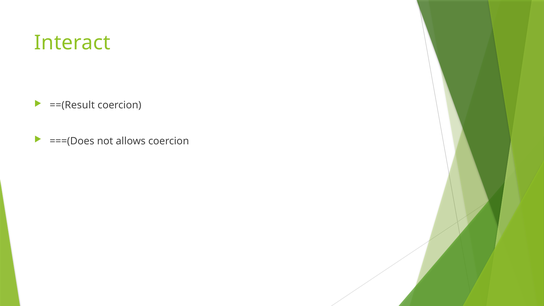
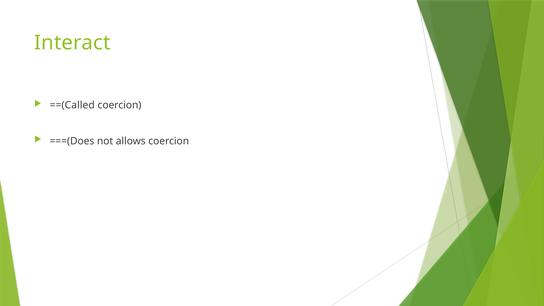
==(Result: ==(Result -> ==(Called
